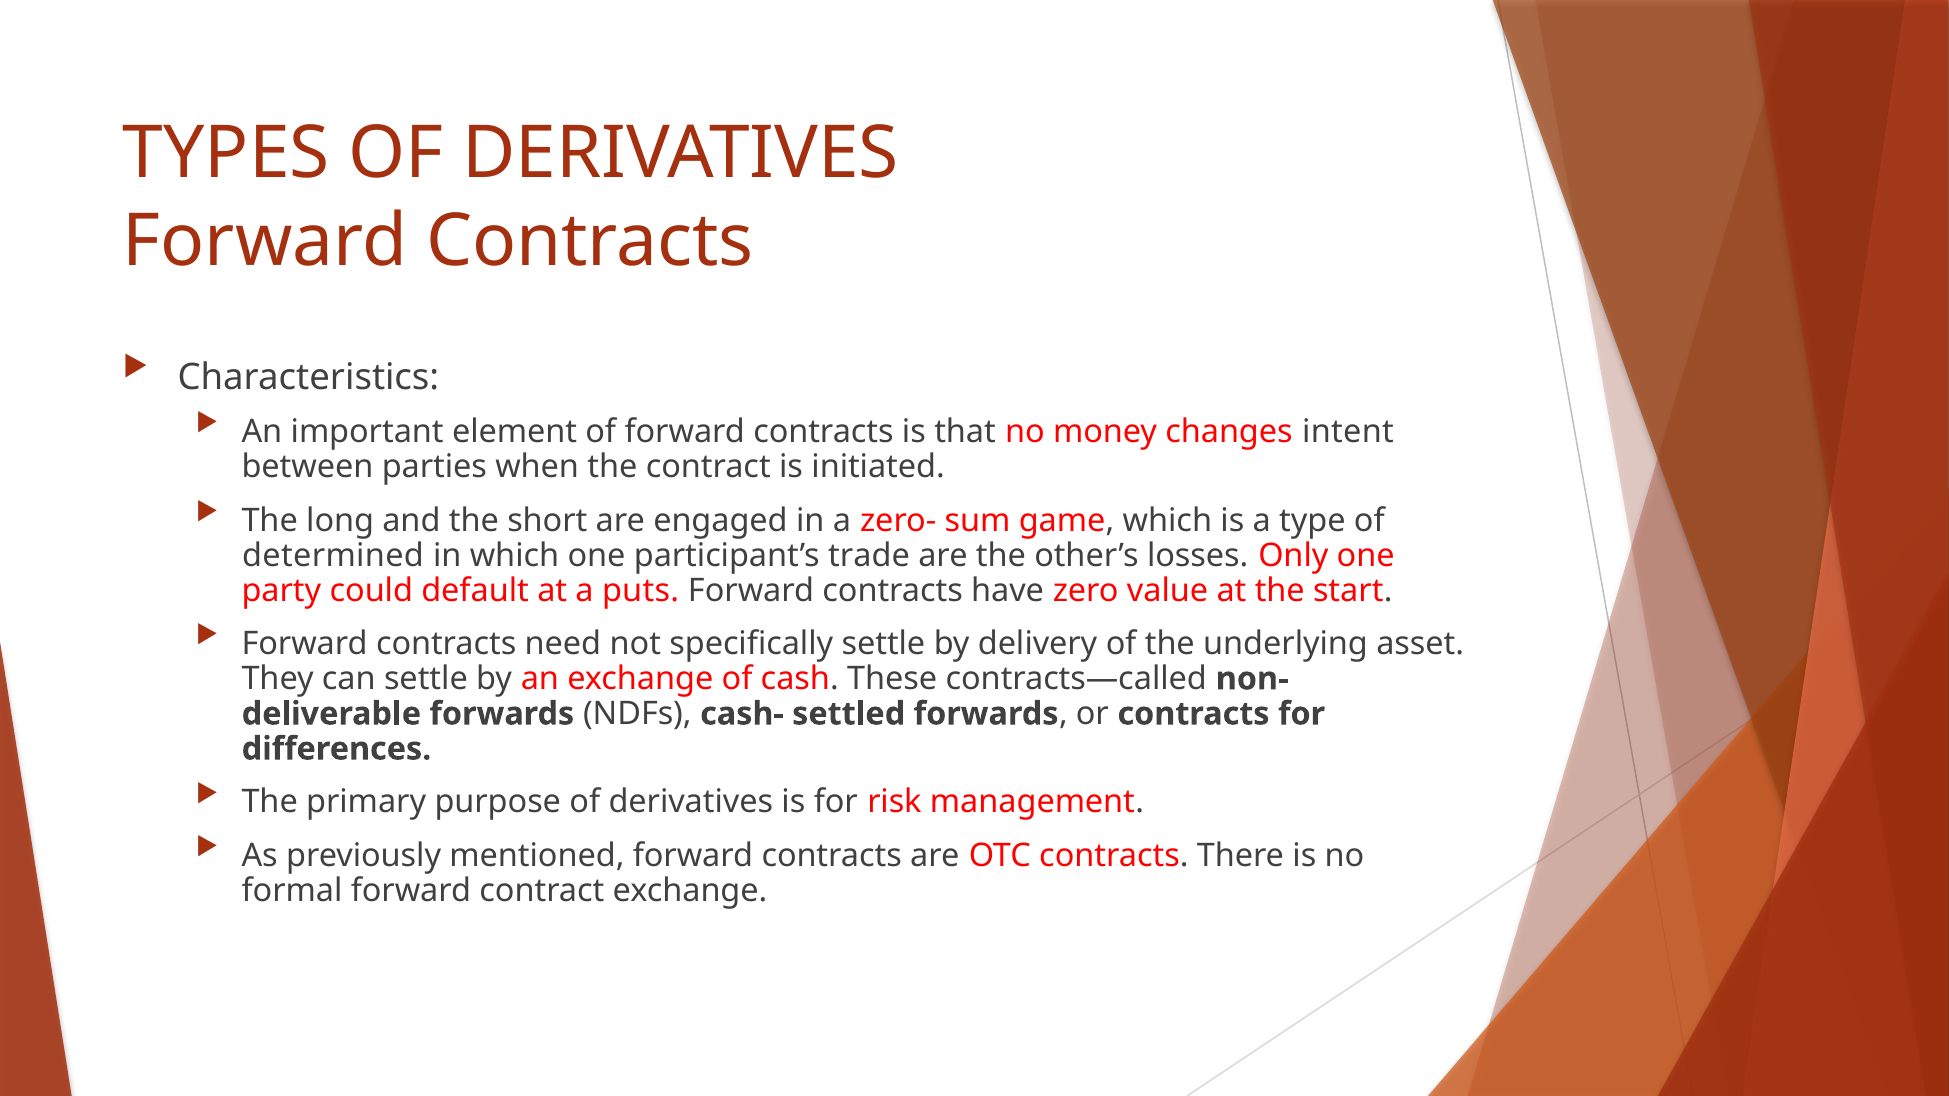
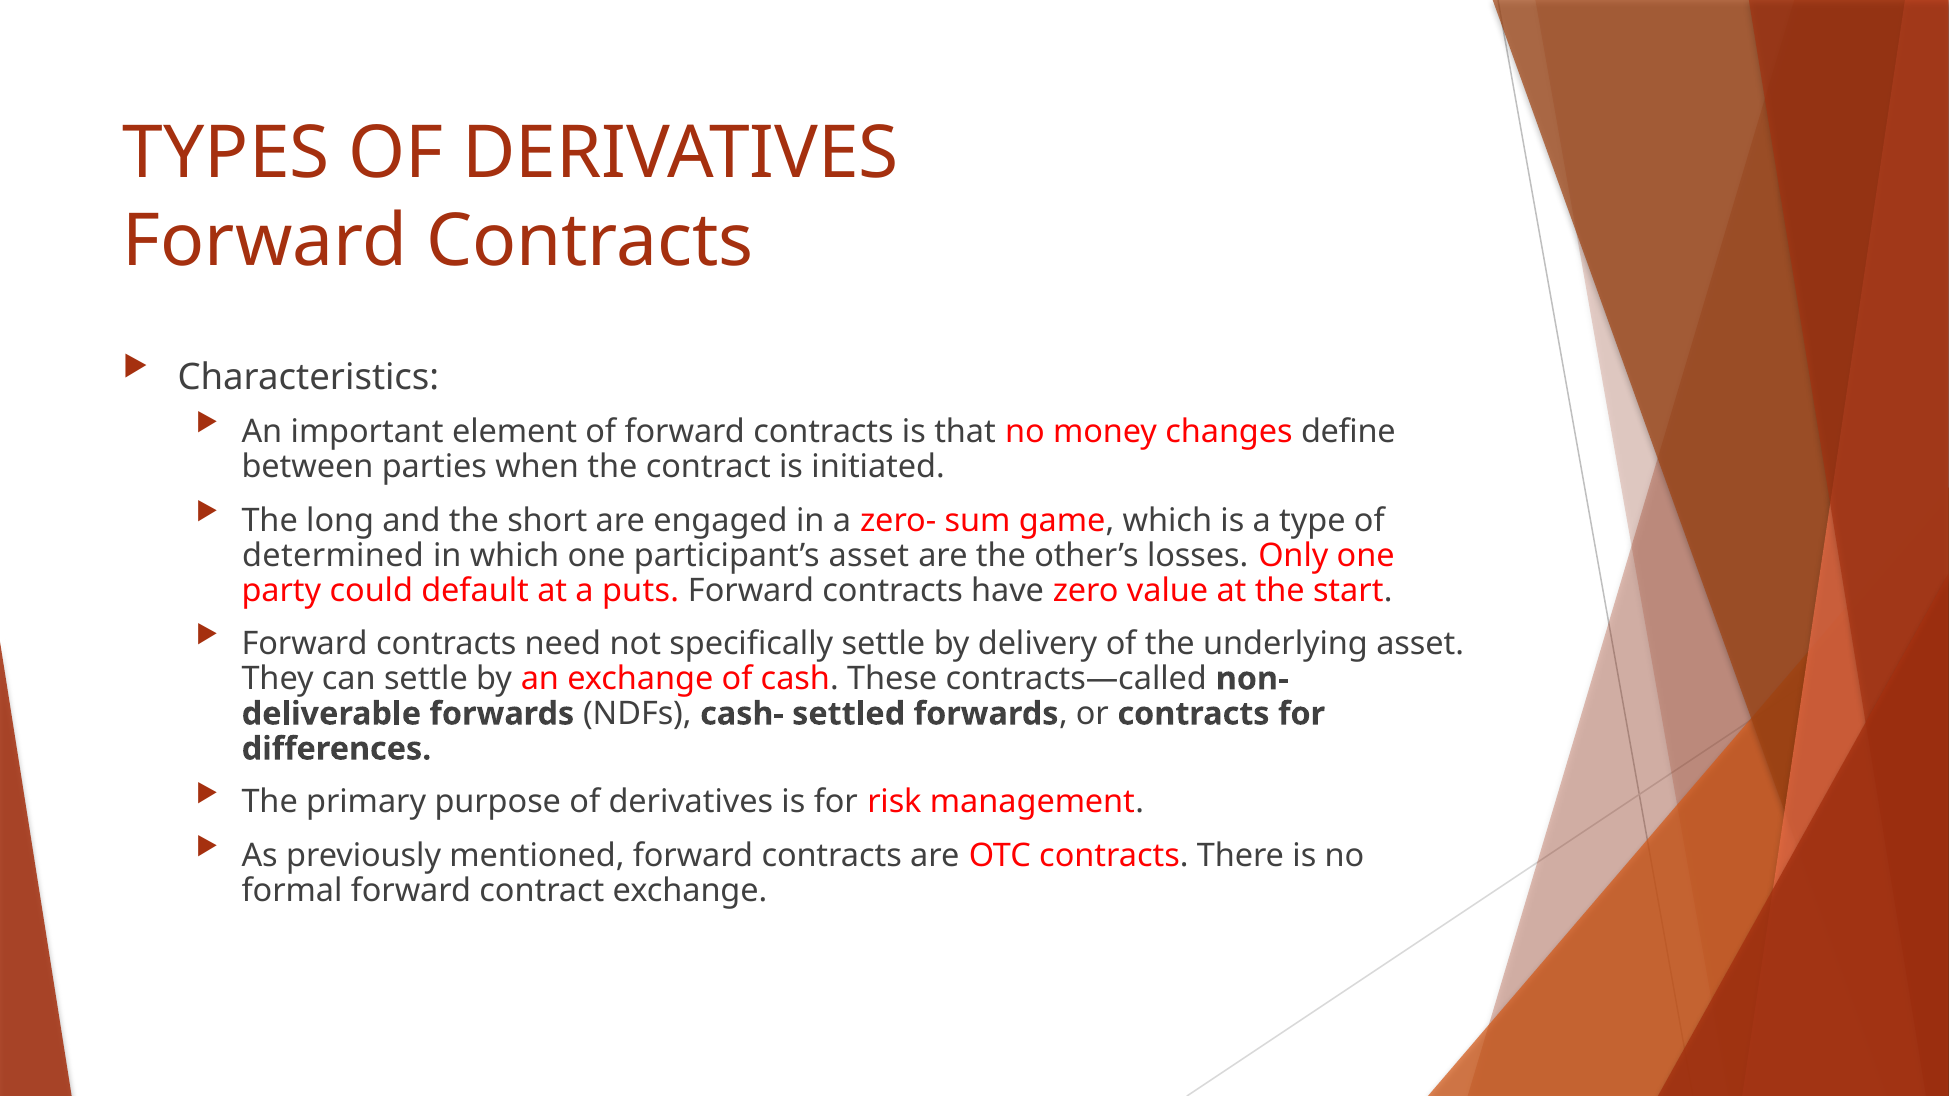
intent: intent -> define
participant’s trade: trade -> asset
